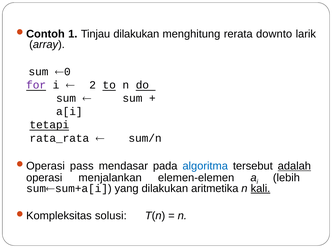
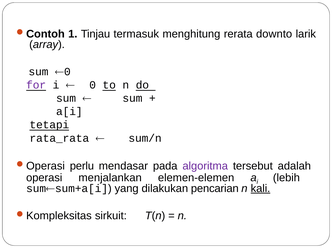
Tinjau dilakukan: dilakukan -> termasuk
2: 2 -> 0
pass: pass -> perlu
algoritma colour: blue -> purple
adalah underline: present -> none
aritmetika: aritmetika -> pencarian
solusi: solusi -> sirkuit
